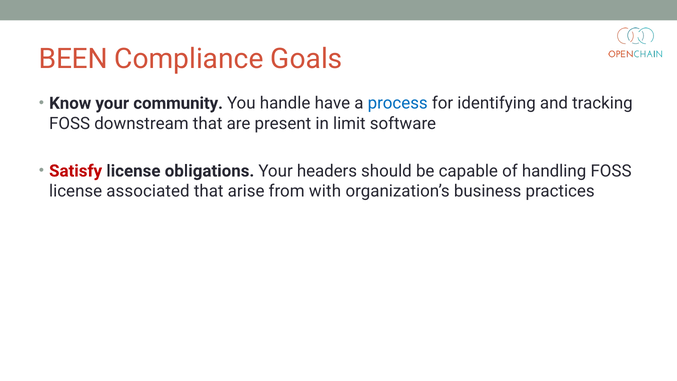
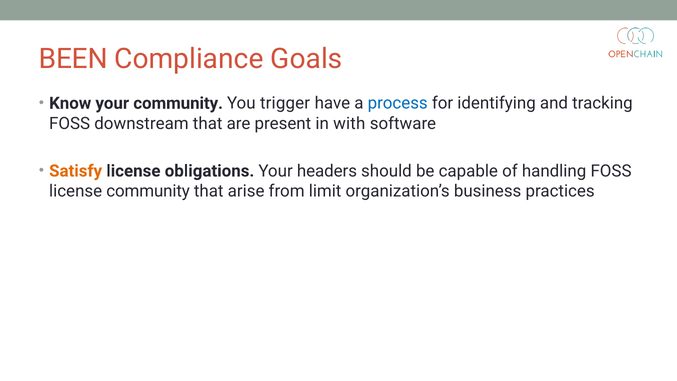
handle: handle -> trigger
limit: limit -> with
Satisfy colour: red -> orange
license associated: associated -> community
with: with -> limit
